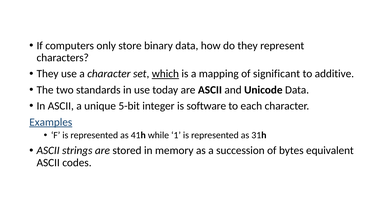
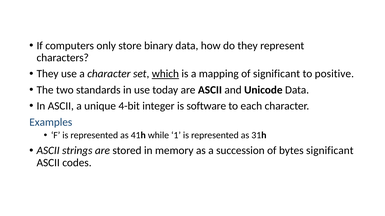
additive: additive -> positive
5-bit: 5-bit -> 4-bit
Examples underline: present -> none
bytes equivalent: equivalent -> significant
